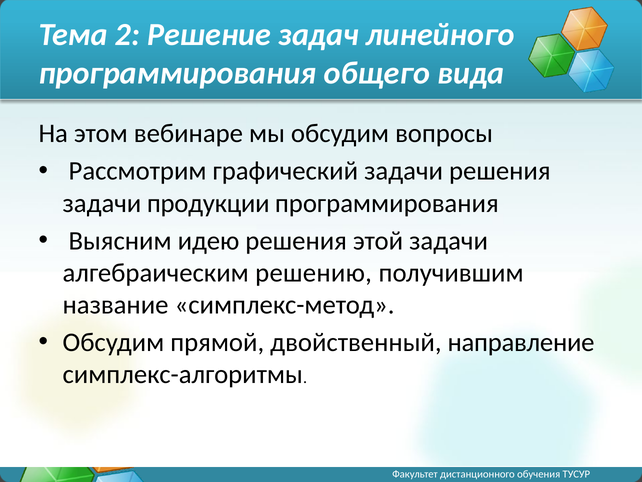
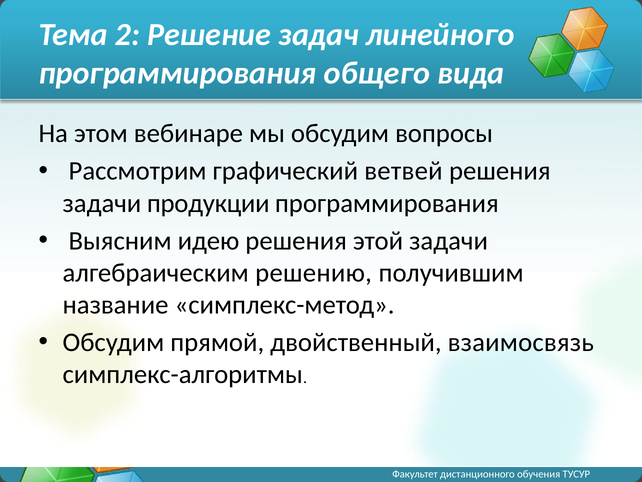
графический задачи: задачи -> ветвей
направление: направление -> взаимосвязь
